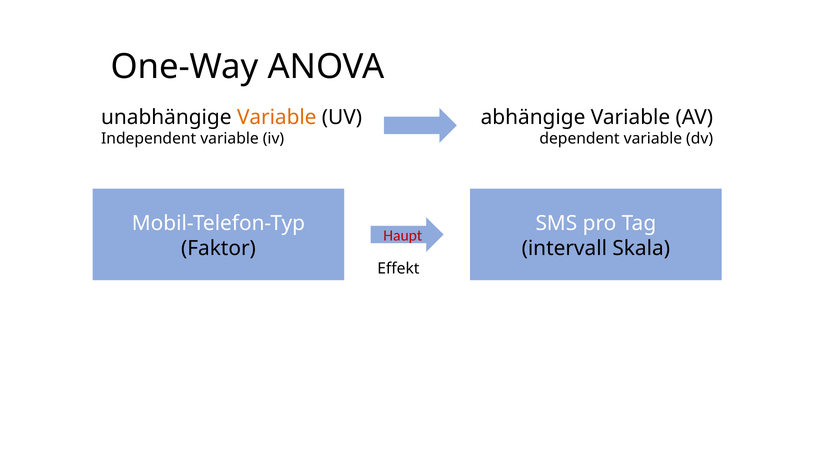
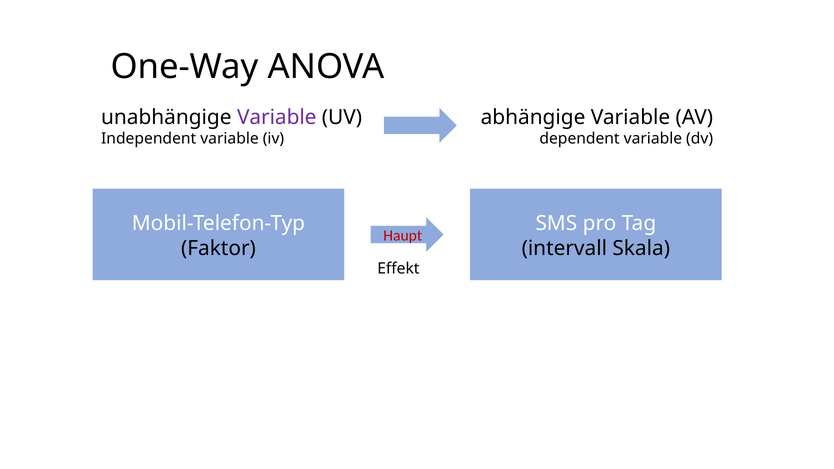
Variable at (277, 117) colour: orange -> purple
